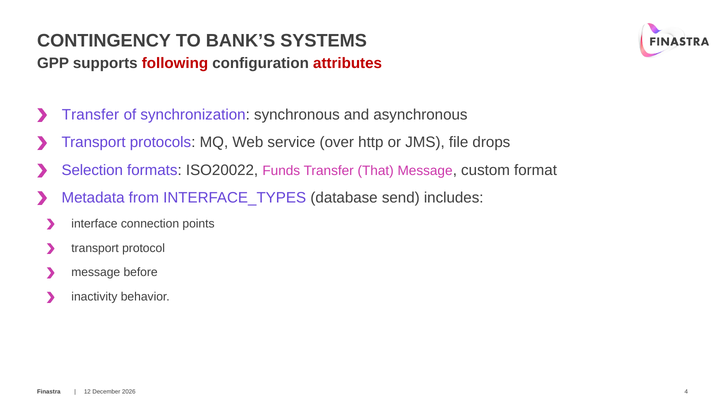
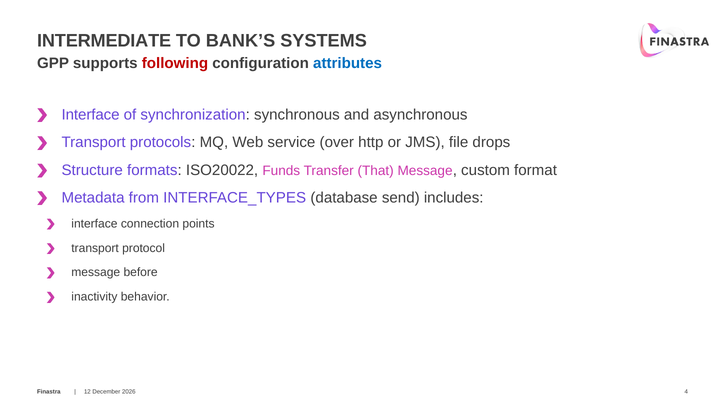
CONTINGENCY: CONTINGENCY -> INTERMEDIATE
attributes colour: red -> blue
Transfer at (90, 115): Transfer -> Interface
Selection: Selection -> Structure
